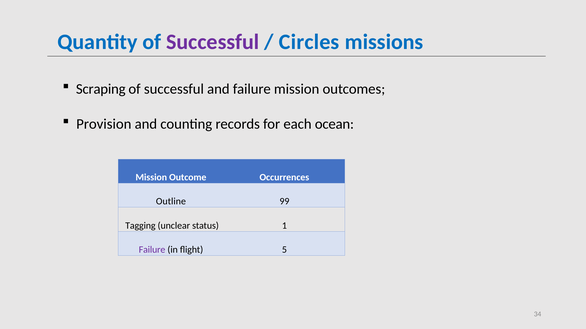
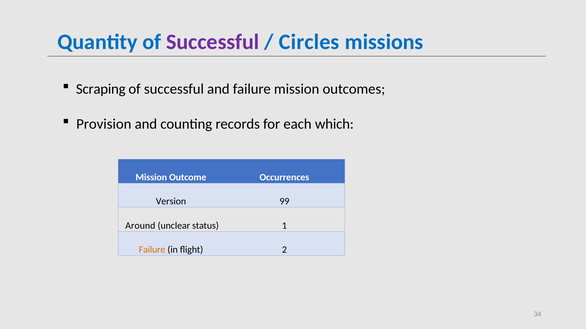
ocean: ocean -> which
Outline: Outline -> Version
Tagging: Tagging -> Around
Failure at (152, 250) colour: purple -> orange
5: 5 -> 2
